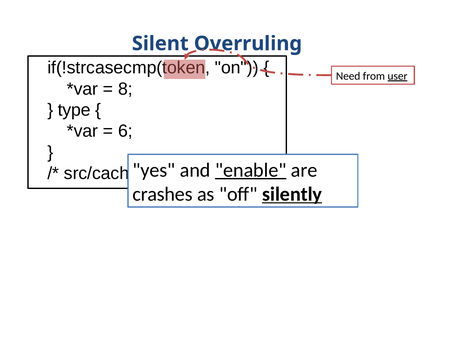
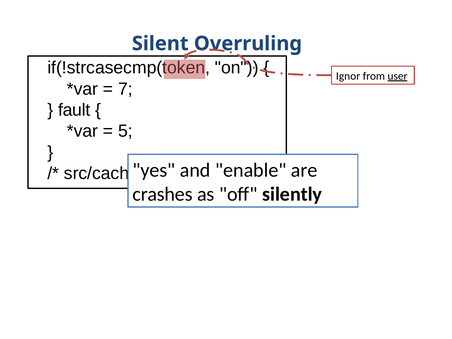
Need: Need -> Ignor
8: 8 -> 7
type: type -> fault
6: 6 -> 5
enable underline: present -> none
silently underline: present -> none
